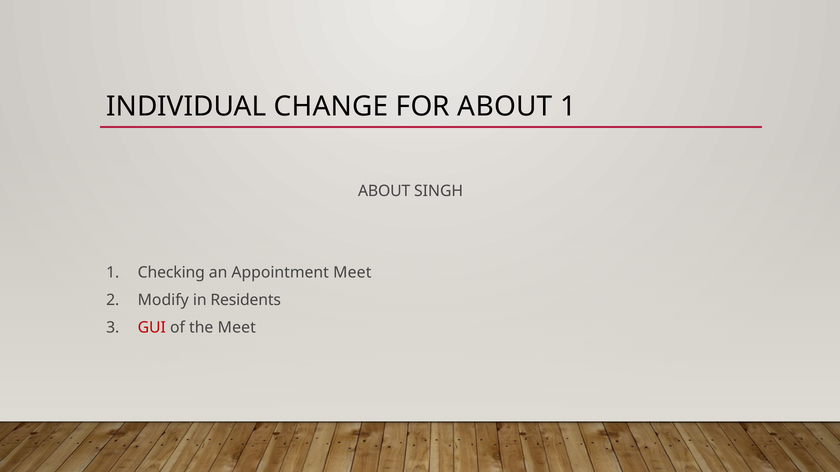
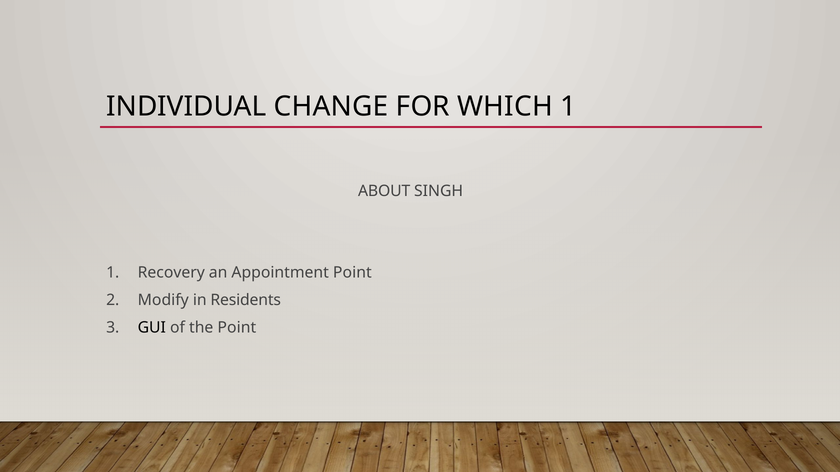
FOR ABOUT: ABOUT -> WHICH
Checking: Checking -> Recovery
Appointment Meet: Meet -> Point
GUI colour: red -> black
the Meet: Meet -> Point
